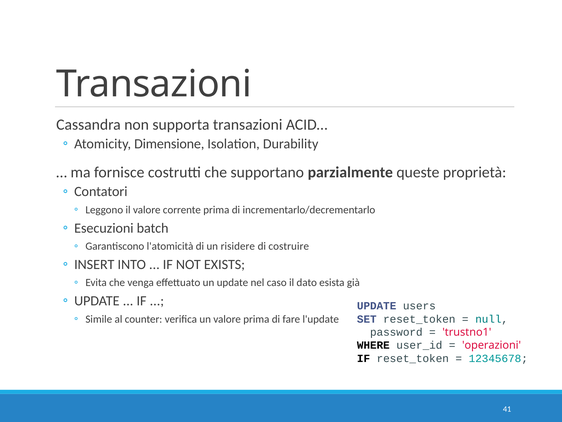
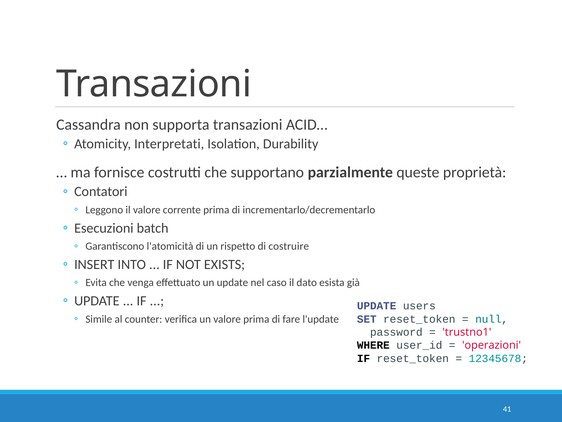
Dimensione: Dimensione -> Interpretati
risidere: risidere -> rispetto
